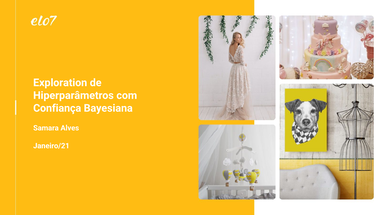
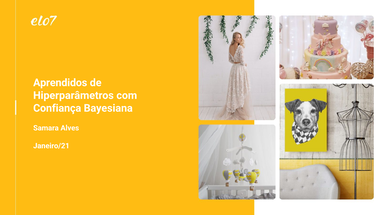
Exploration: Exploration -> Aprendidos
